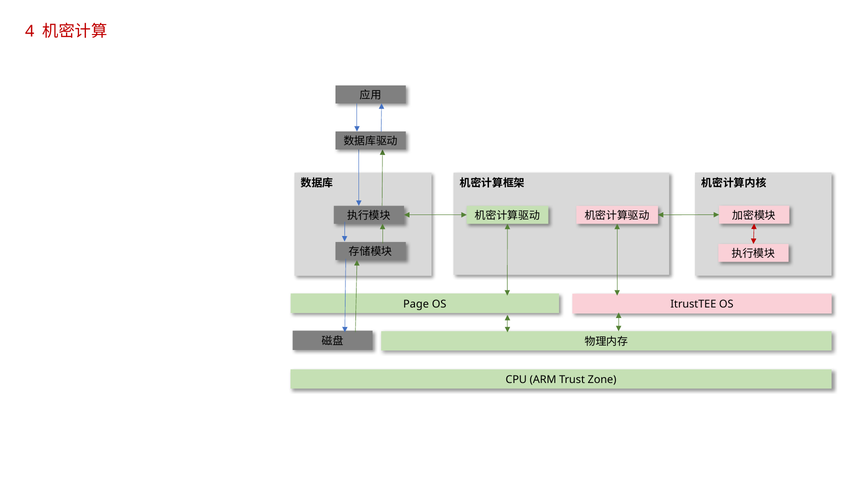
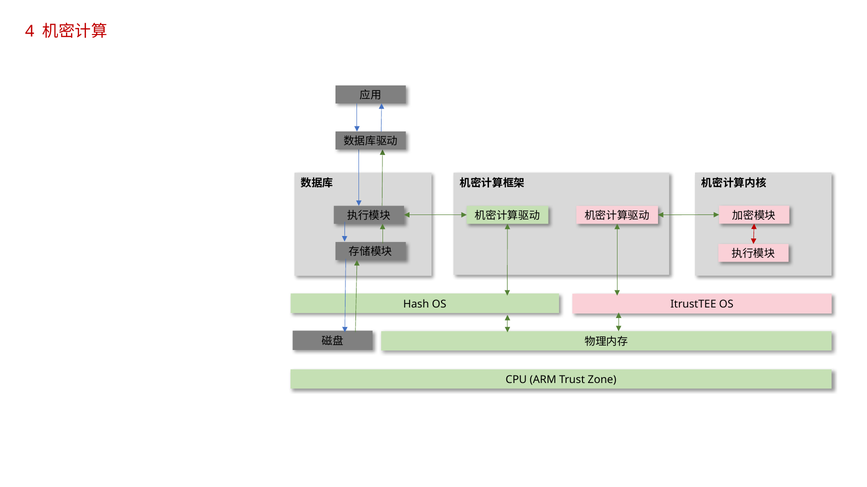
Page: Page -> Hash
